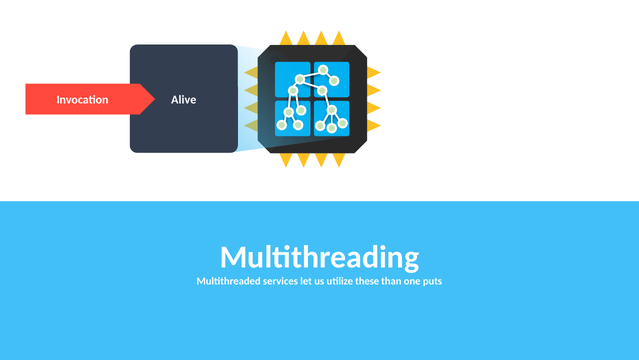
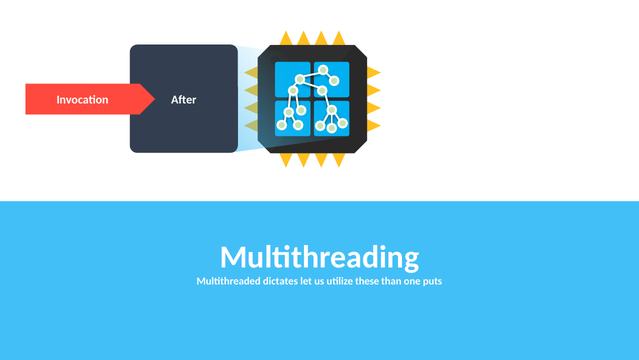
Alive: Alive -> After
services: services -> dictates
